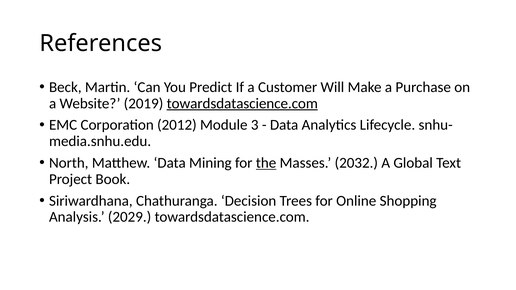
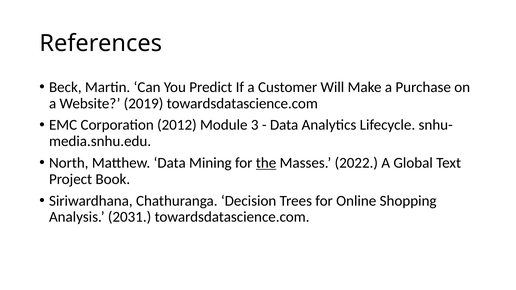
towardsdatascience.com at (242, 103) underline: present -> none
2032: 2032 -> 2022
2029: 2029 -> 2031
